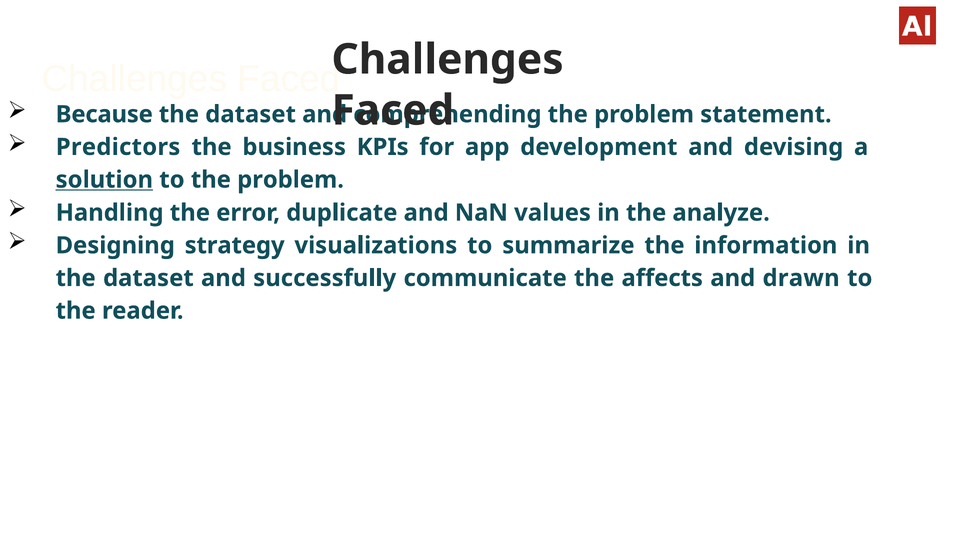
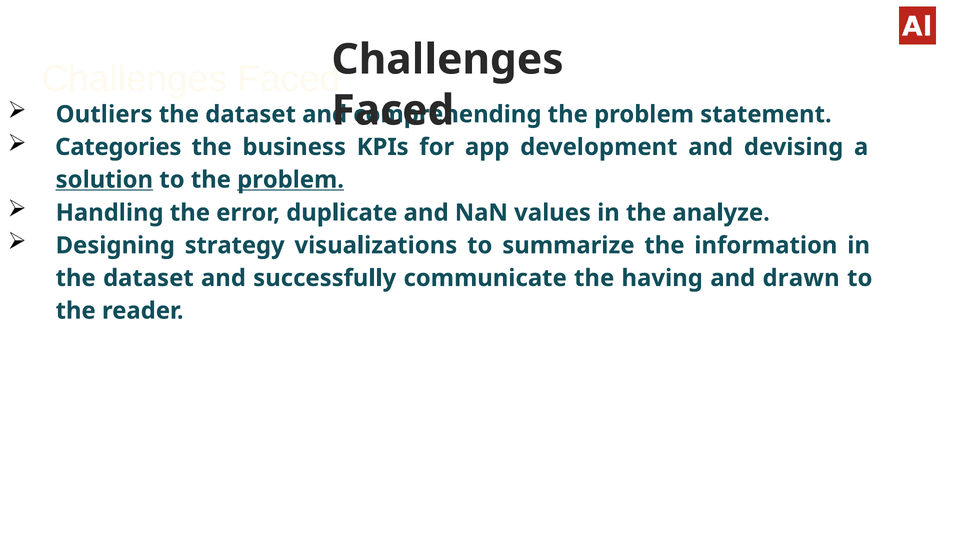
Because: Because -> Outliers
Predictors: Predictors -> Categories
problem at (291, 180) underline: none -> present
affects: affects -> having
